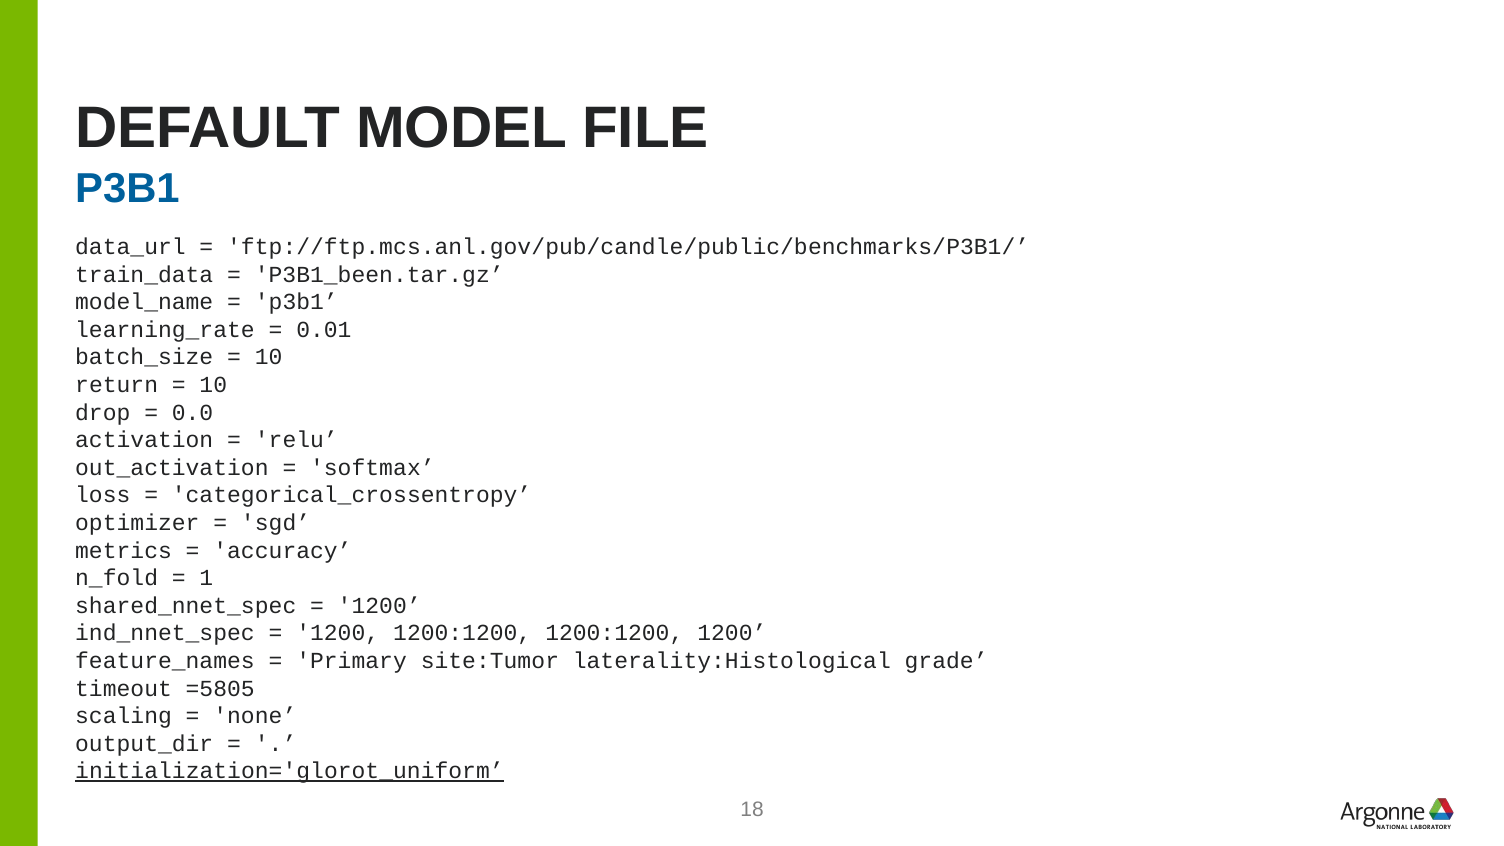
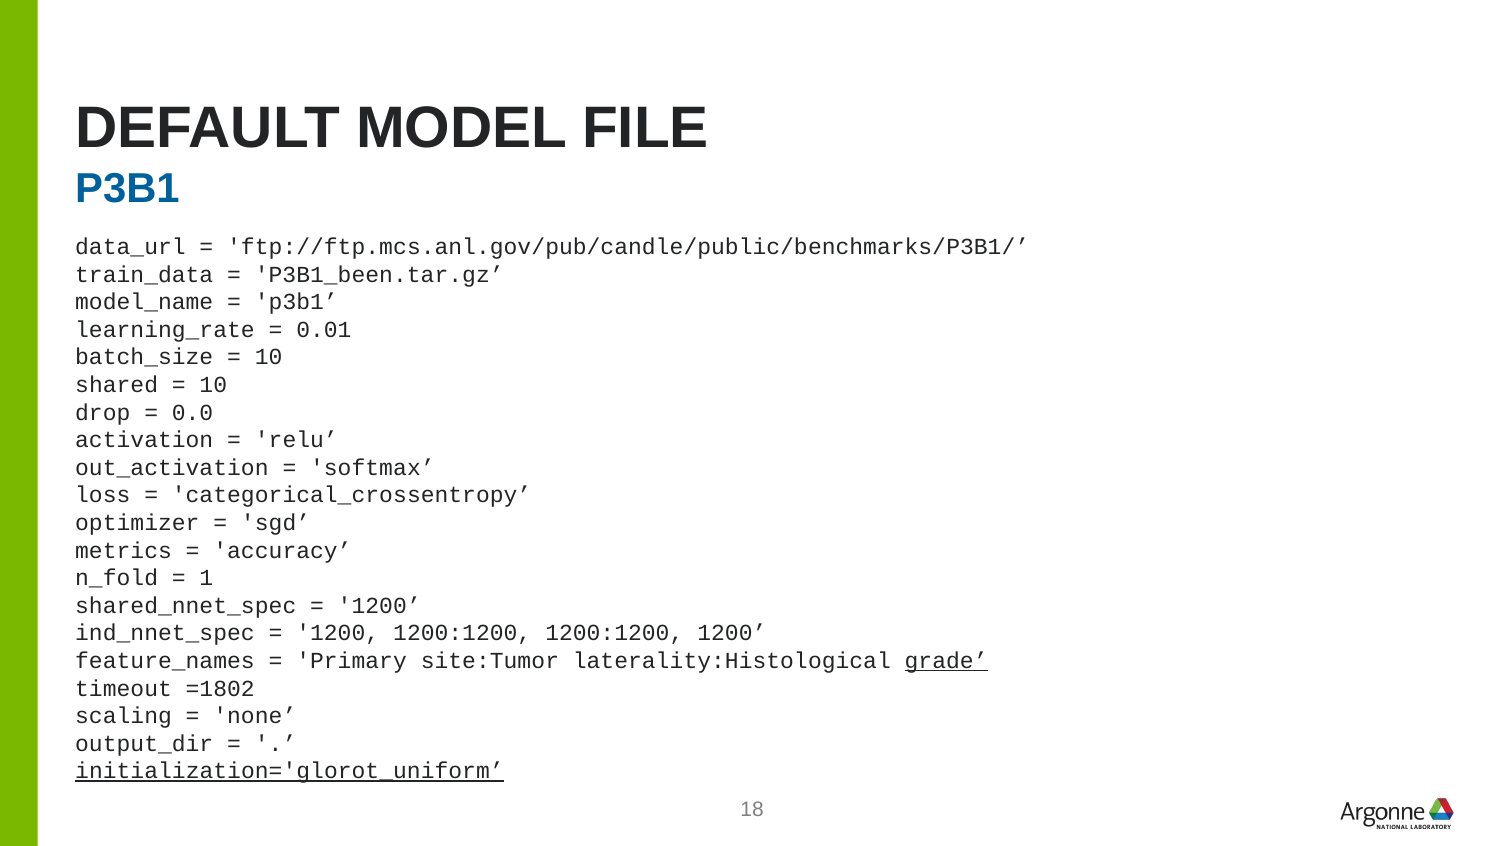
return: return -> shared
grade underline: none -> present
=5805: =5805 -> =1802
